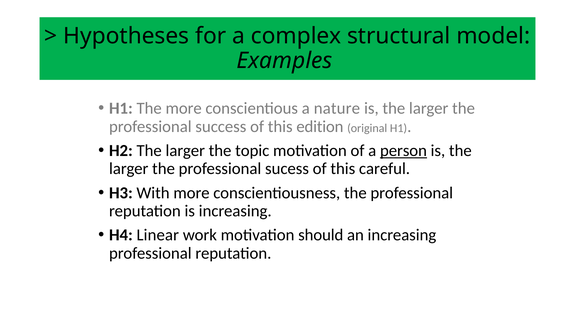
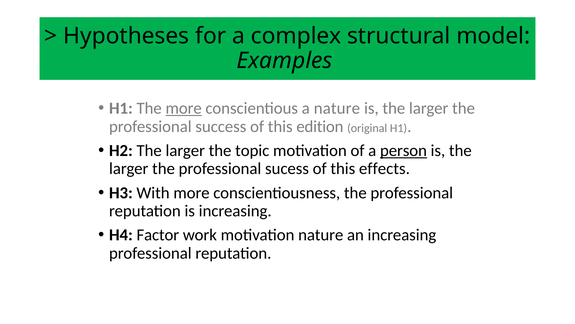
more at (184, 108) underline: none -> present
careful: careful -> effects
Linear: Linear -> Factor
motivation should: should -> nature
